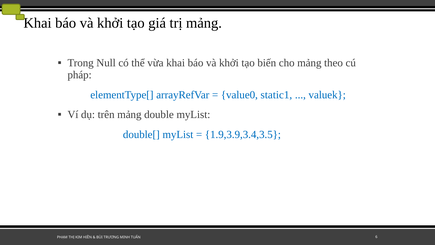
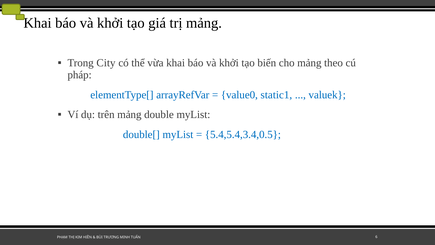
Null: Null -> City
1.9,3.9,3.4,3.5: 1.9,3.9,3.4,3.5 -> 5.4,5.4,3.4,0.5
